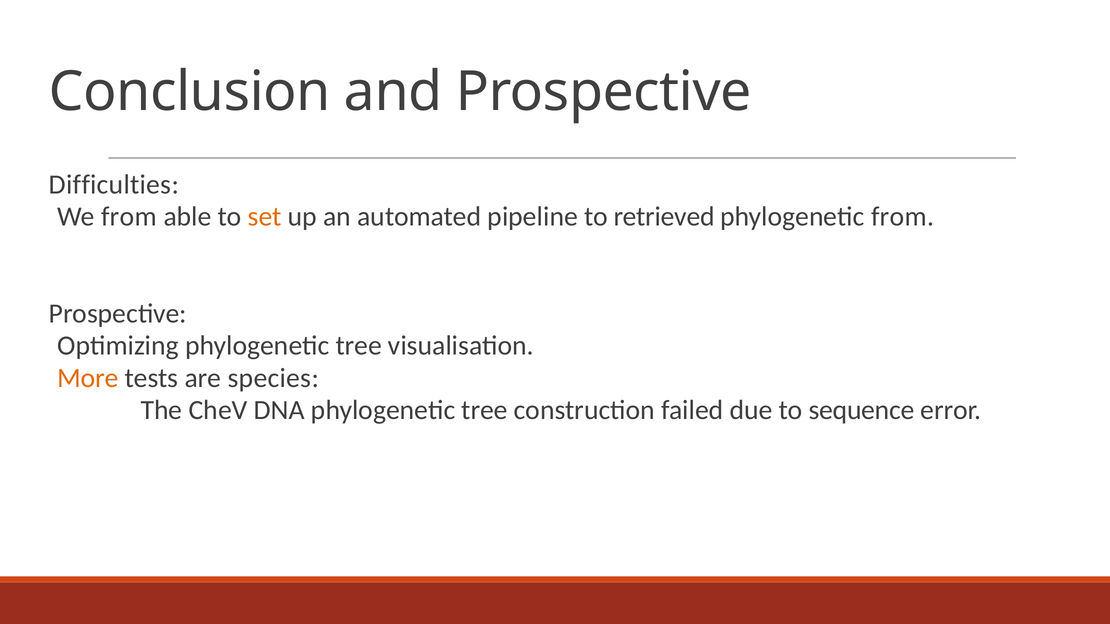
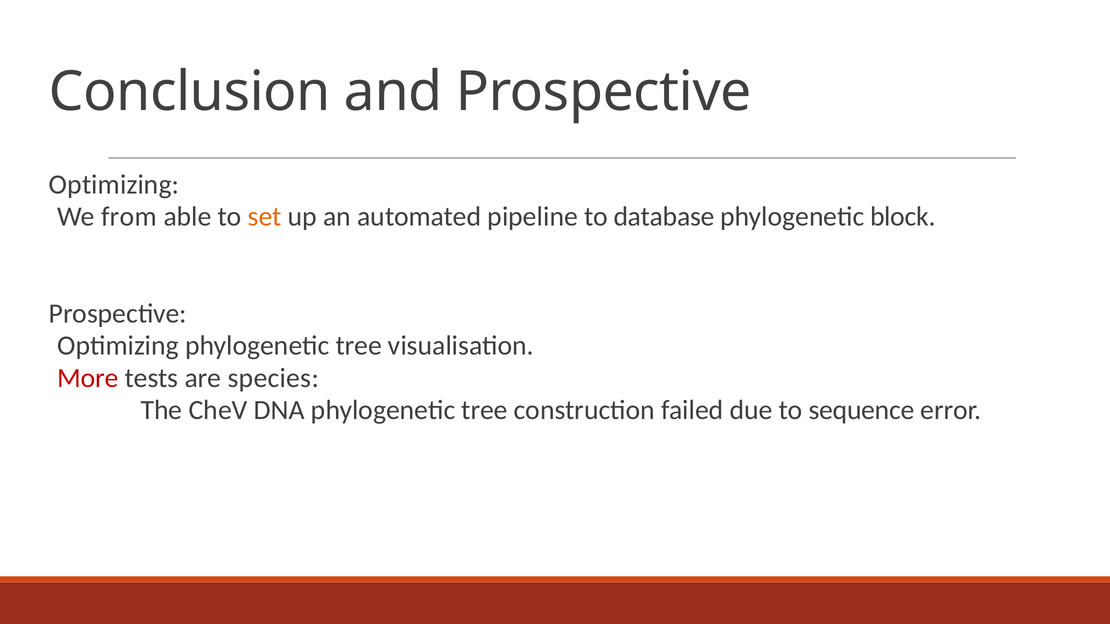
Difficulties at (114, 185): Difficulties -> Optimizing
retrieved: retrieved -> database
phylogenetic from: from -> block
More colour: orange -> red
